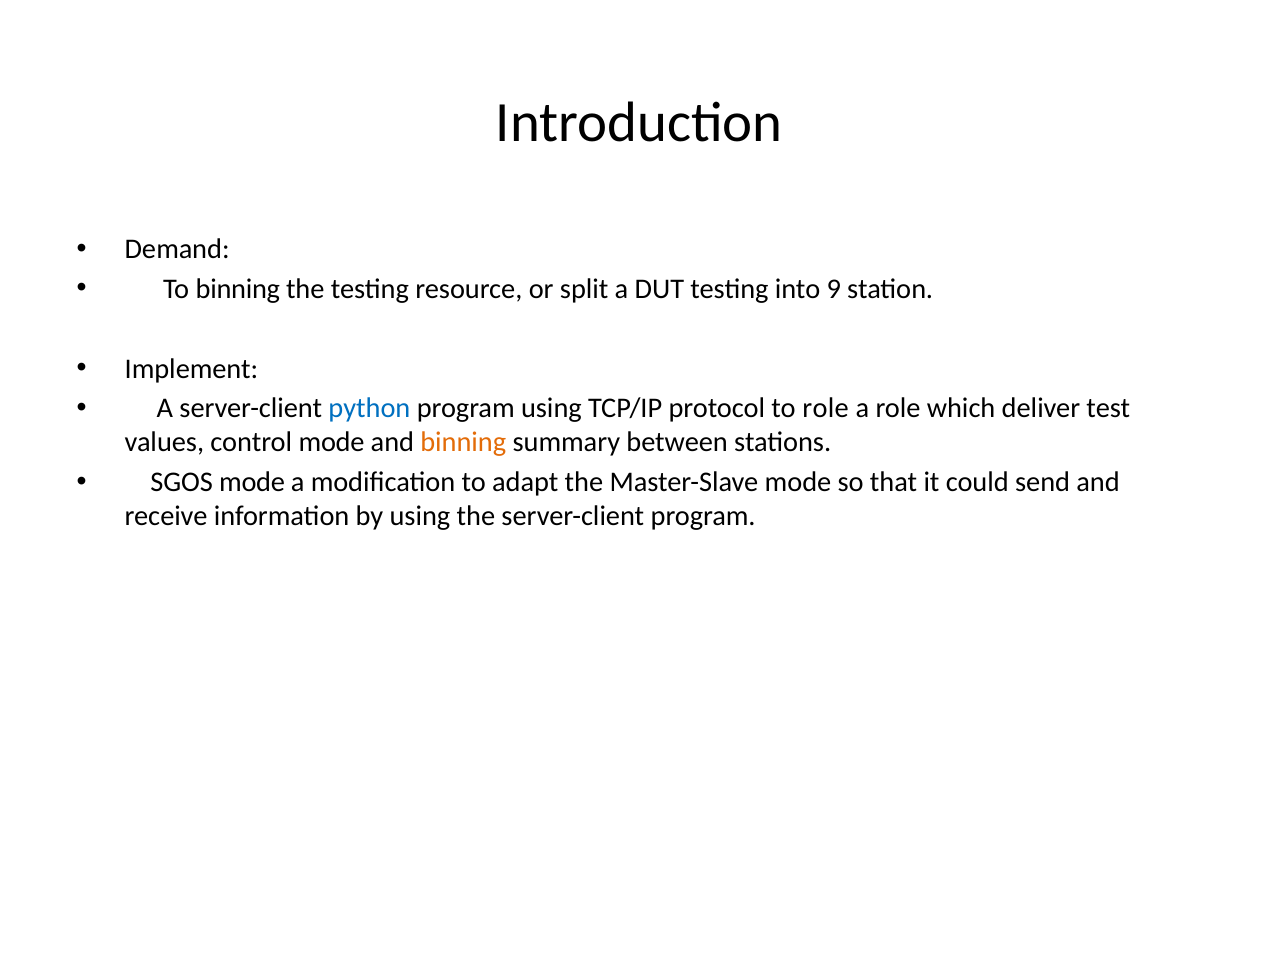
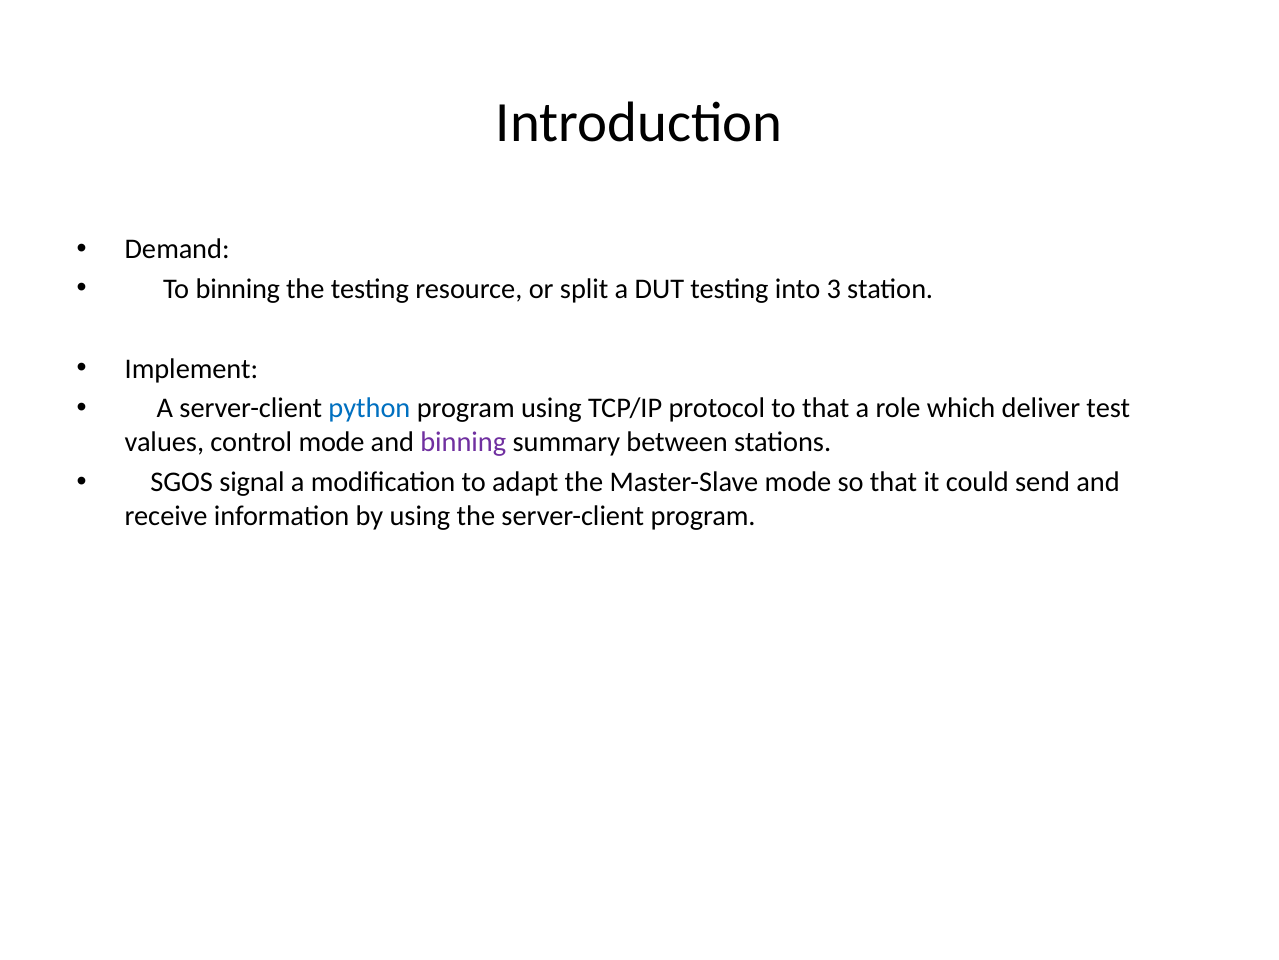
9: 9 -> 3
to role: role -> that
binning at (463, 442) colour: orange -> purple
SGOS mode: mode -> signal
